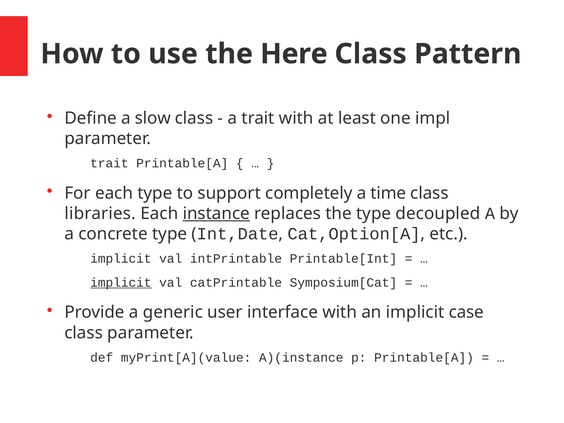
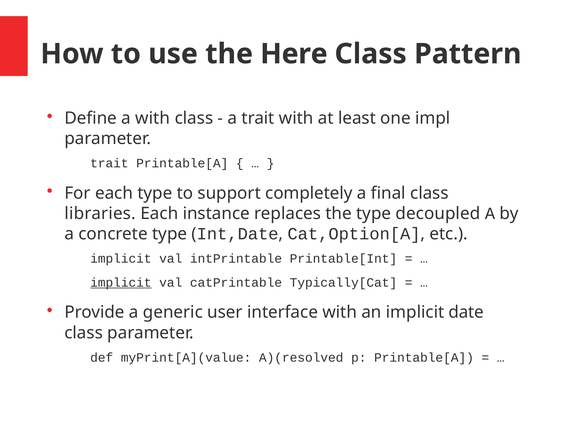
a slow: slow -> with
time: time -> final
instance underline: present -> none
Symposium[Cat: Symposium[Cat -> Typically[Cat
case: case -> date
A)(instance: A)(instance -> A)(resolved
